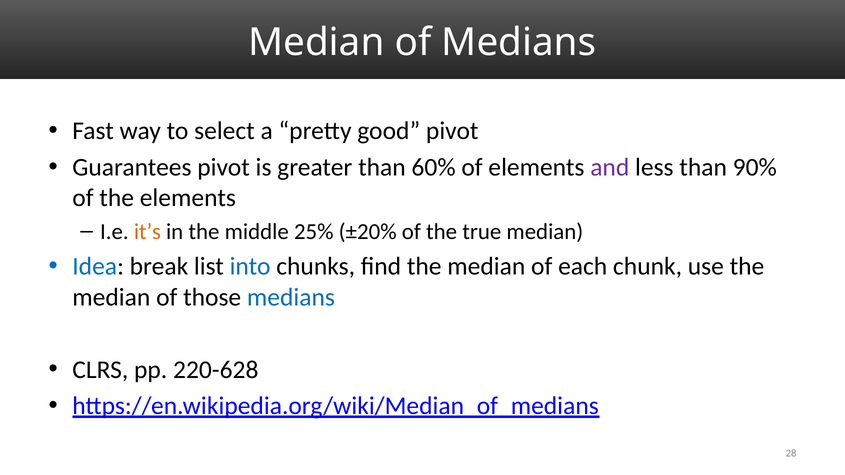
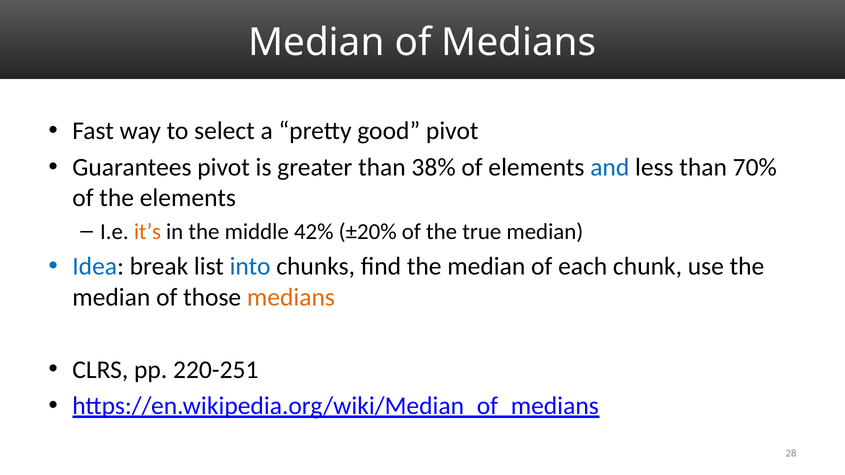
60%: 60% -> 38%
and colour: purple -> blue
90%: 90% -> 70%
25%: 25% -> 42%
medians at (291, 297) colour: blue -> orange
220-628: 220-628 -> 220-251
